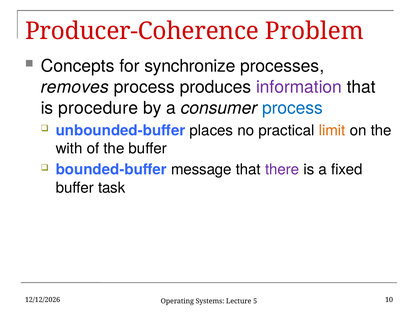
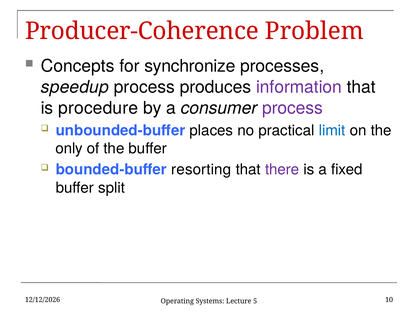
removes: removes -> speedup
process at (293, 108) colour: blue -> purple
limit colour: orange -> blue
with: with -> only
message: message -> resorting
task: task -> split
